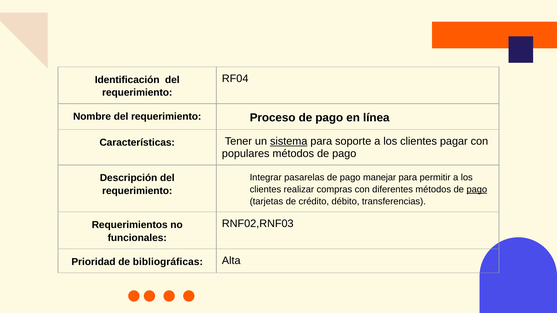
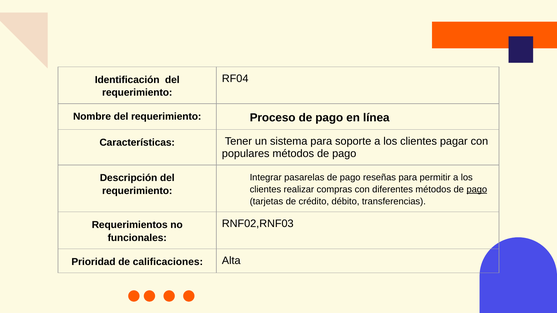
sistema underline: present -> none
manejar: manejar -> reseñas
bibliográficas: bibliográficas -> calificaciones
